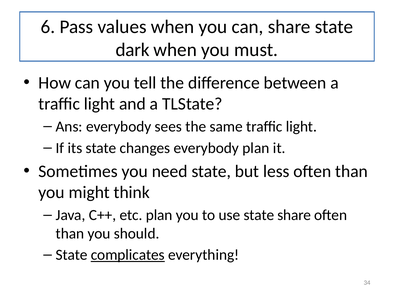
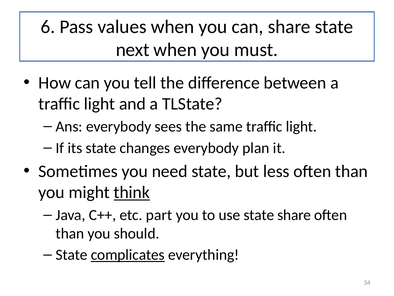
dark: dark -> next
think underline: none -> present
etc plan: plan -> part
